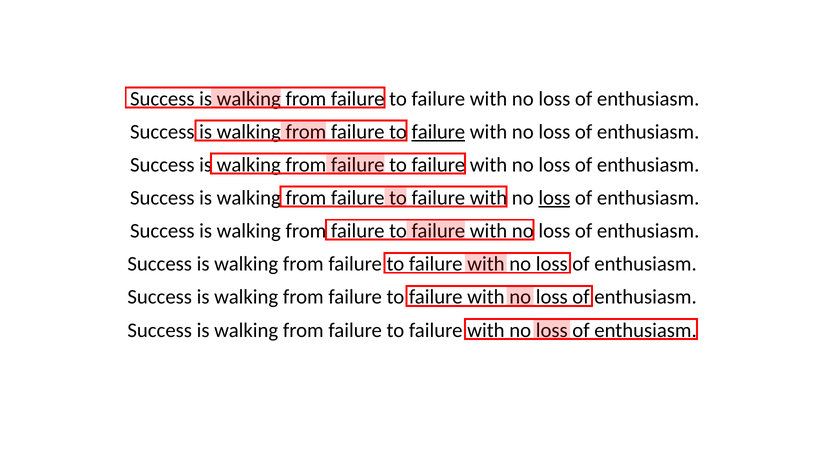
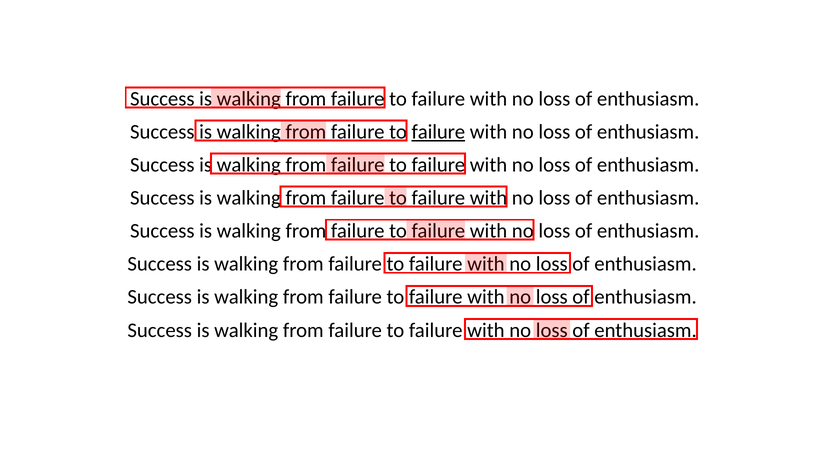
loss at (554, 198) underline: present -> none
